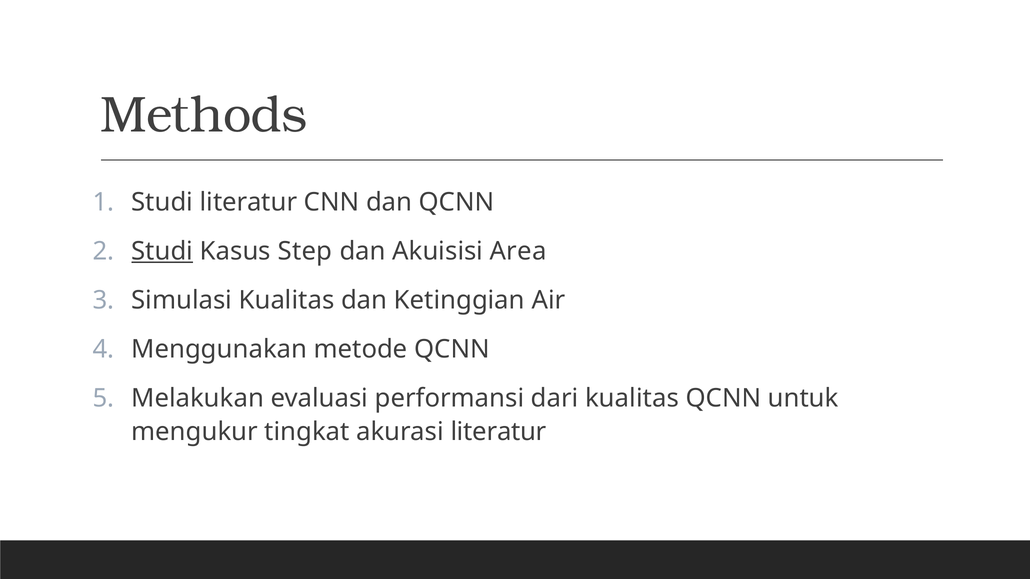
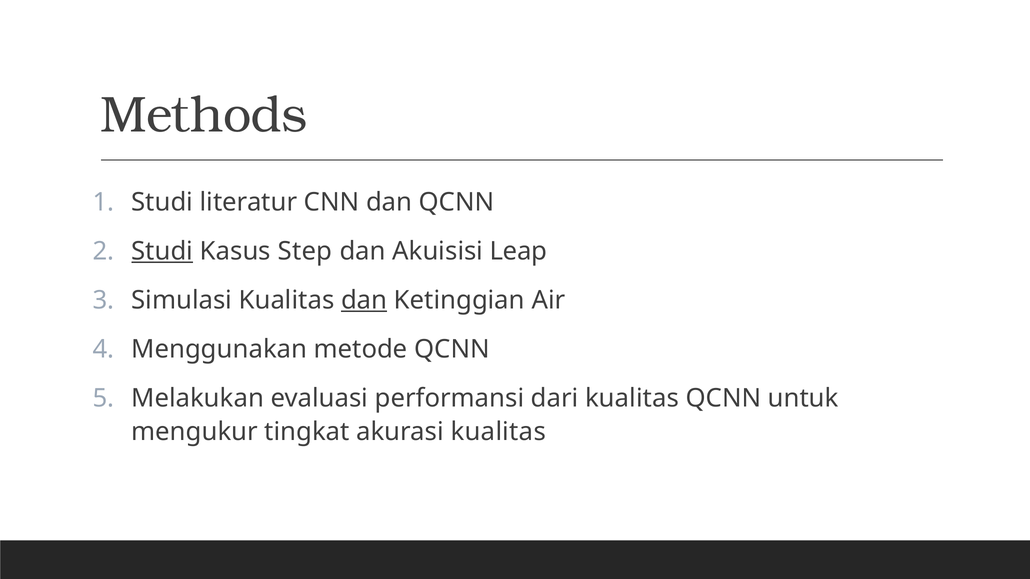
Area: Area -> Leap
dan at (364, 300) underline: none -> present
akurasi literatur: literatur -> kualitas
